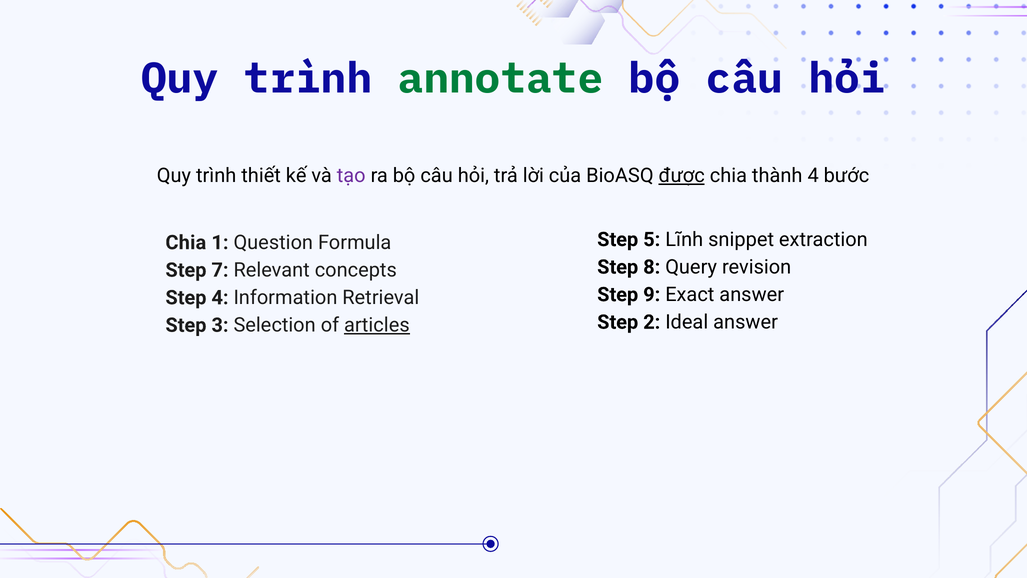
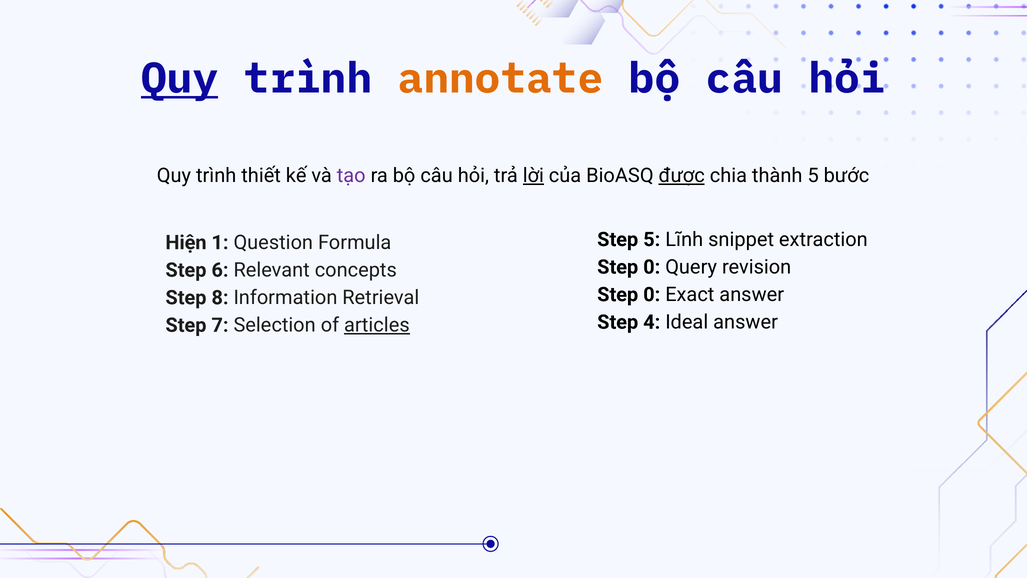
Quy at (180, 79) underline: none -> present
annotate colour: green -> orange
lời underline: none -> present
thành 4: 4 -> 5
Chia at (186, 242): Chia -> Hiện
8 at (652, 267): 8 -> 0
7: 7 -> 6
9 at (652, 294): 9 -> 0
Step 4: 4 -> 8
2: 2 -> 4
3: 3 -> 7
